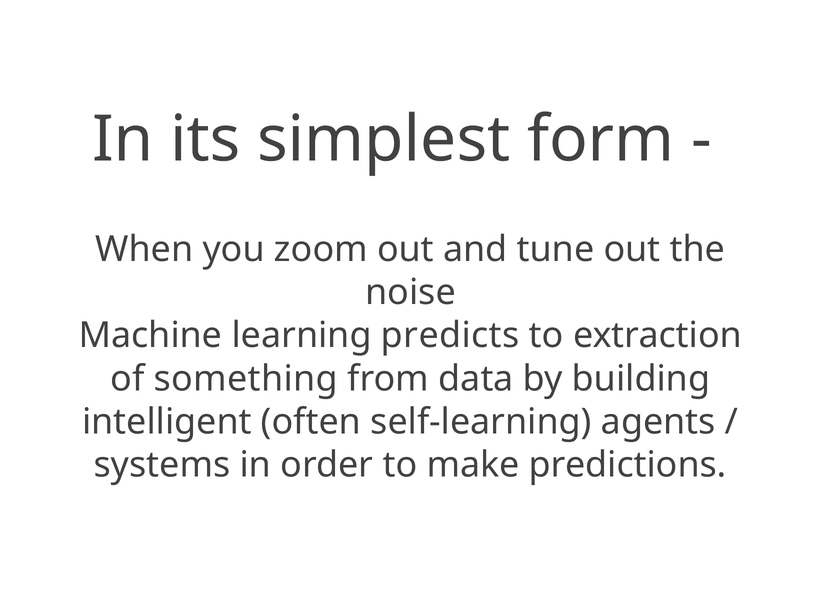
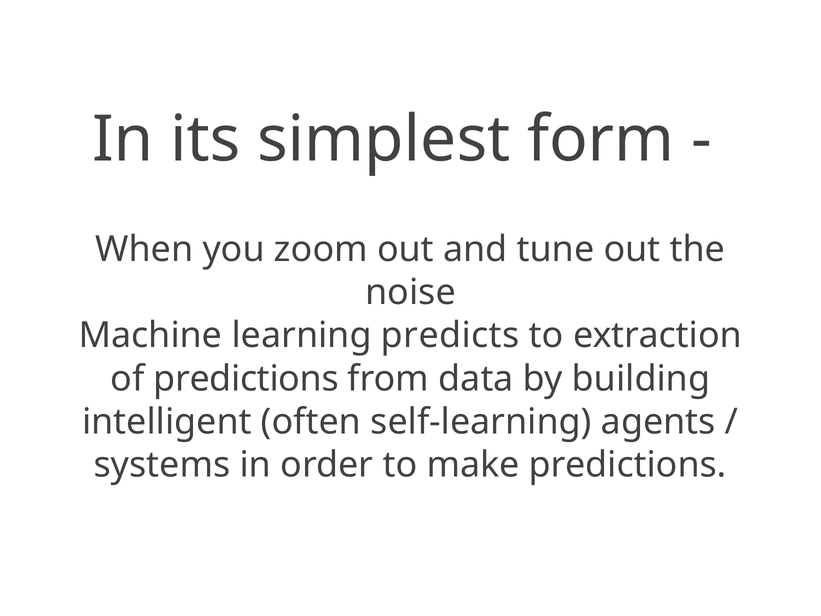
of something: something -> predictions
